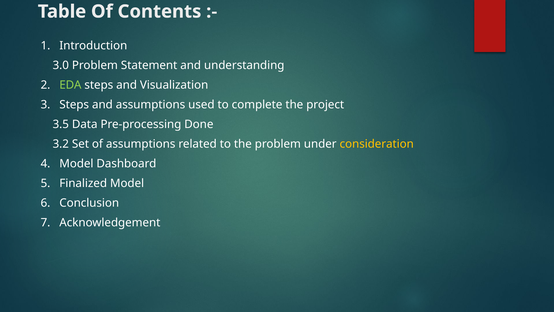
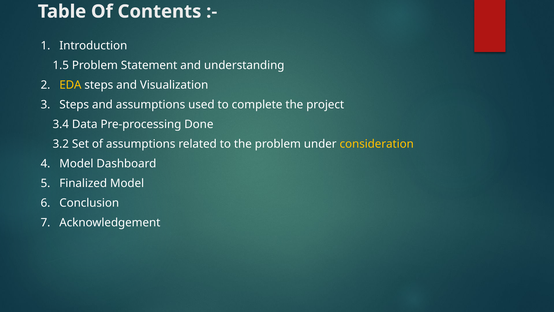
3.0: 3.0 -> 1.5
EDA colour: light green -> yellow
3.5: 3.5 -> 3.4
